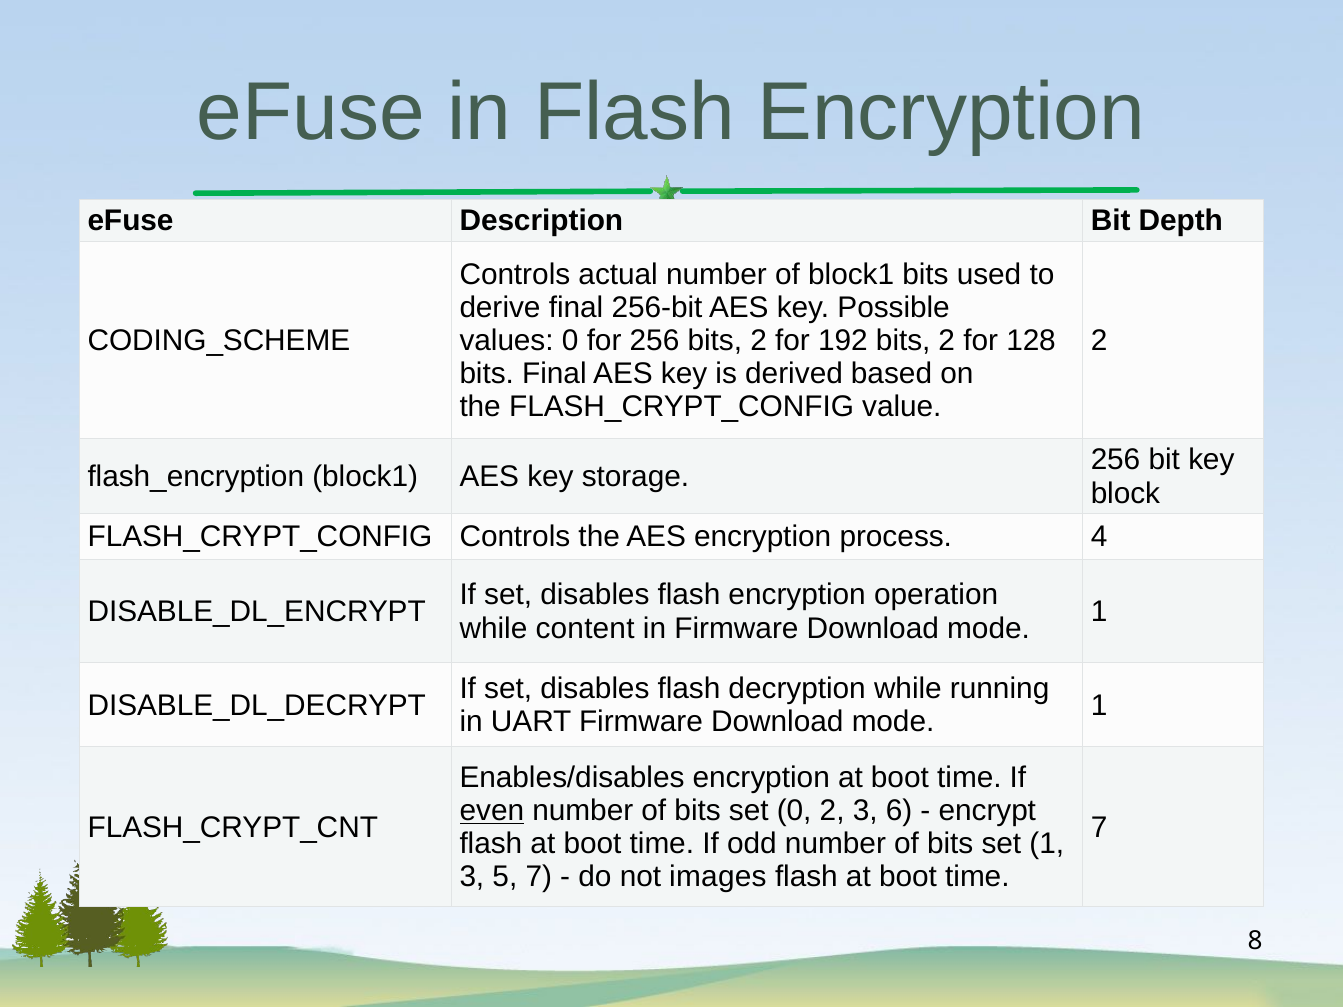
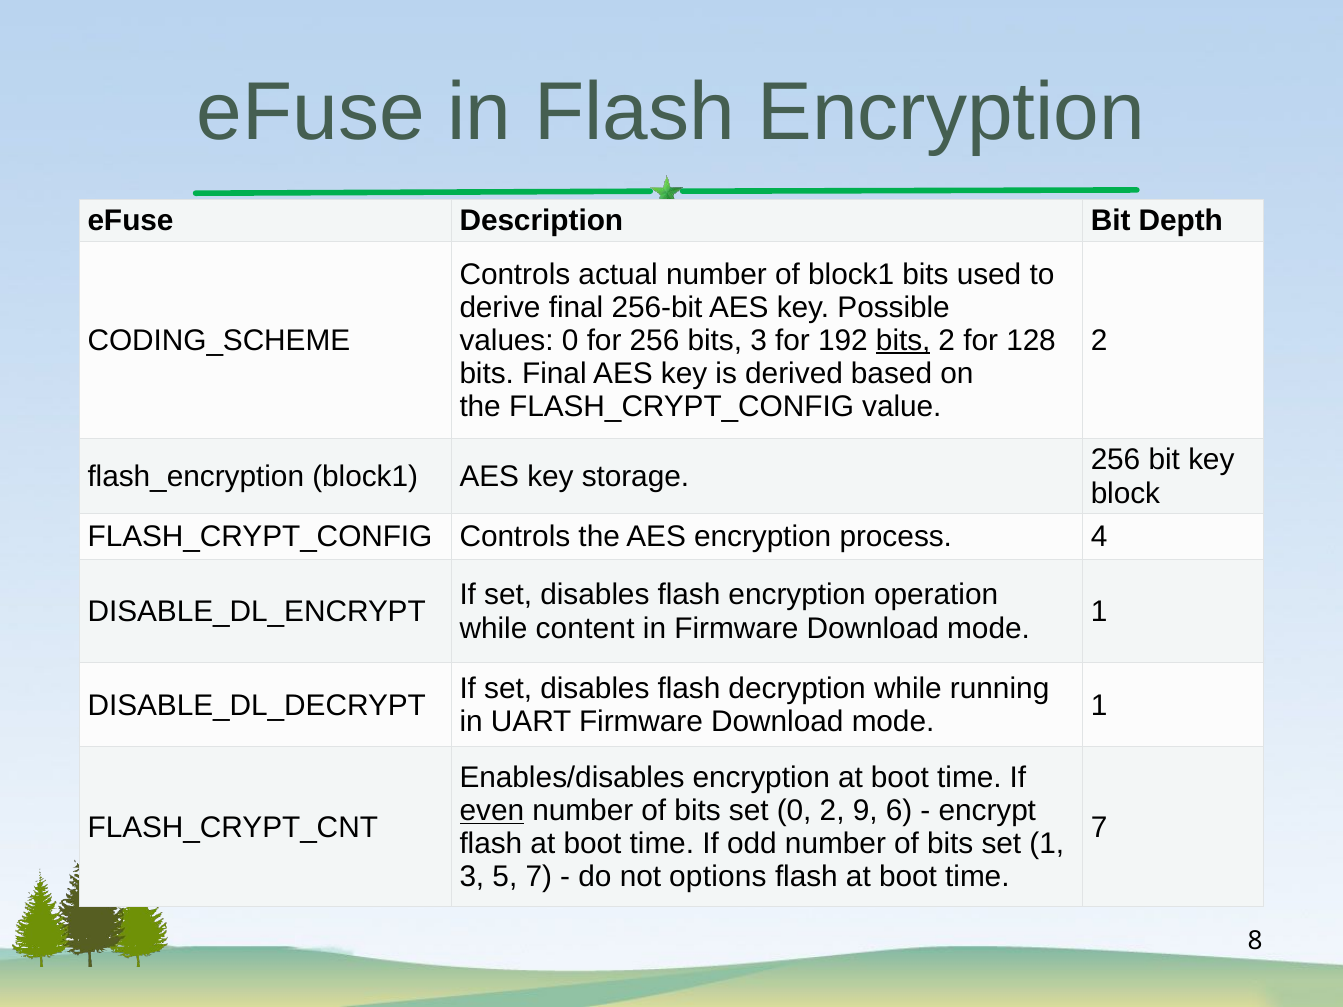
256 bits 2: 2 -> 3
bits at (903, 341) underline: none -> present
2 3: 3 -> 9
images: images -> options
